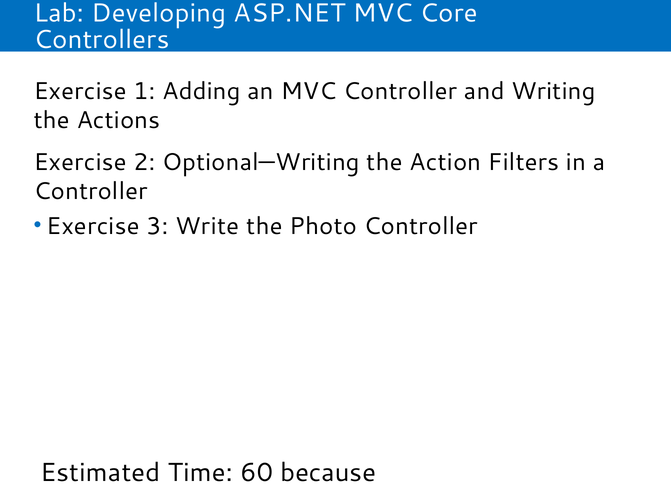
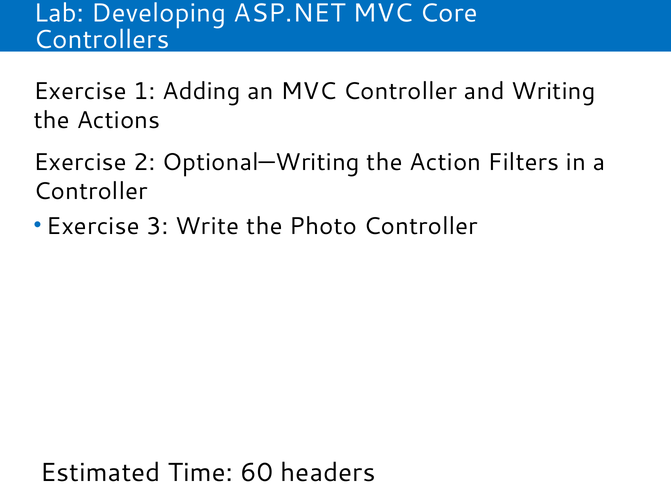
because: because -> headers
